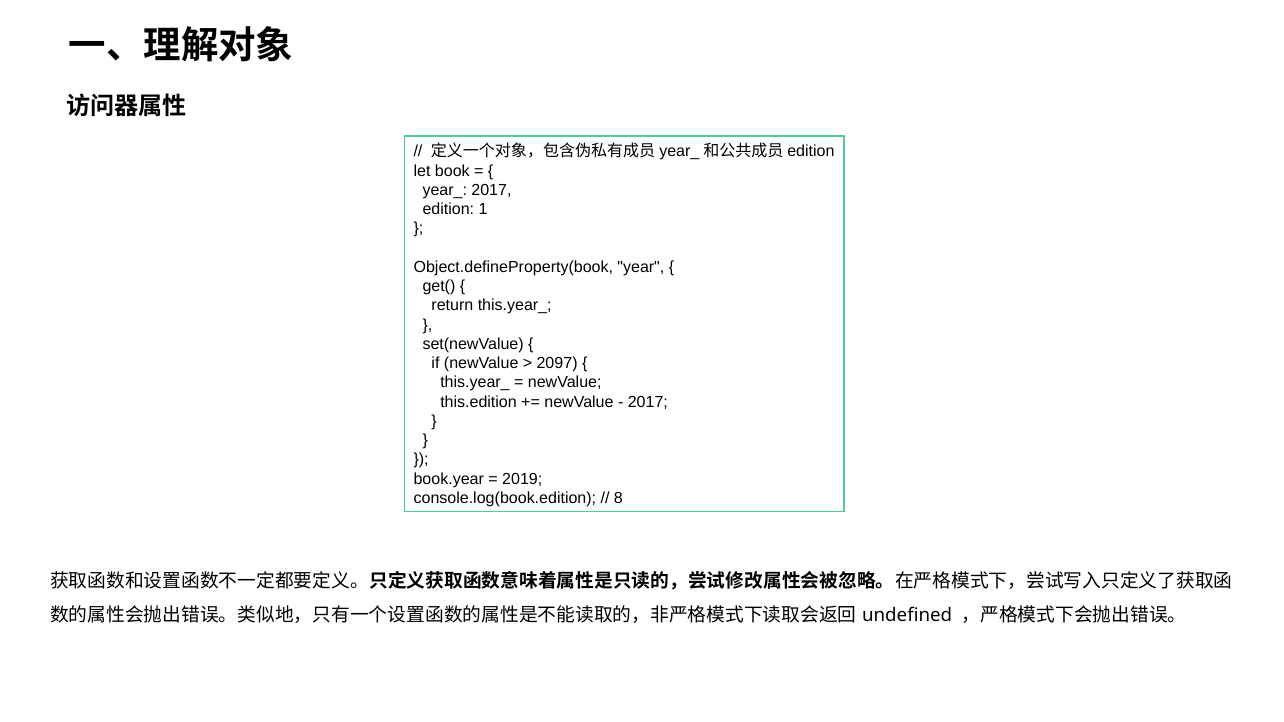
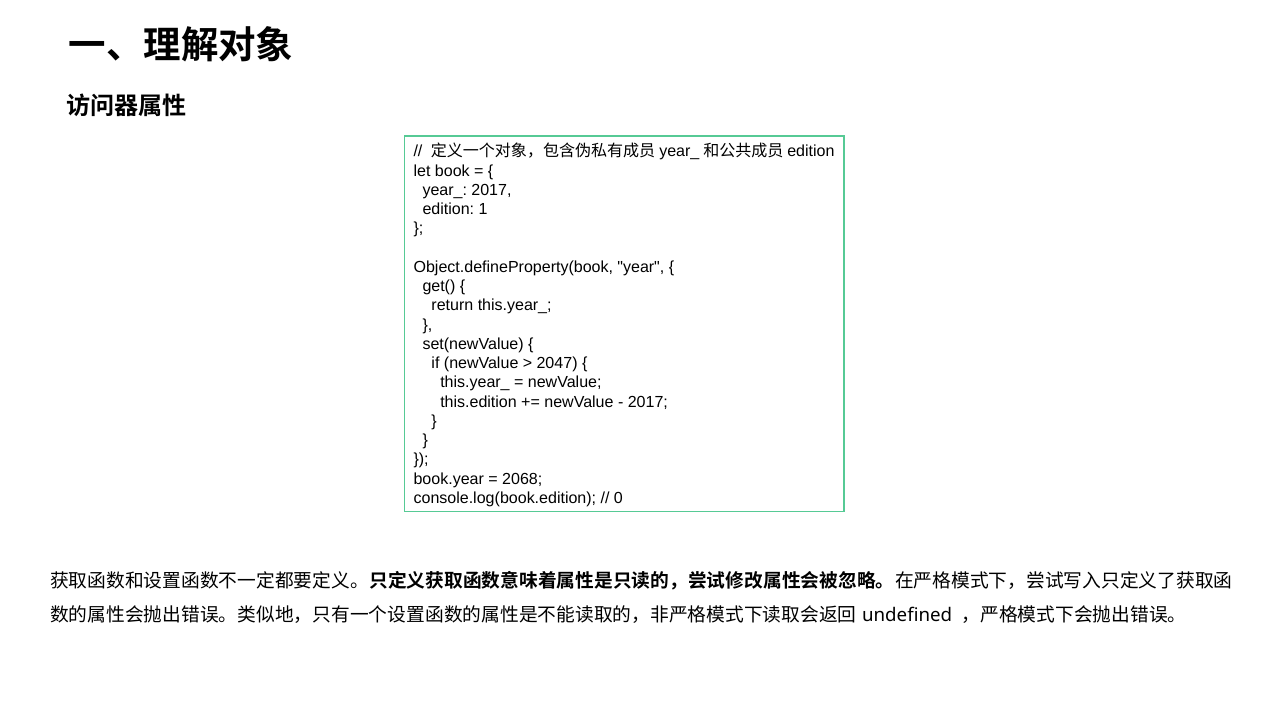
2097: 2097 -> 2047
2019: 2019 -> 2068
8: 8 -> 0
